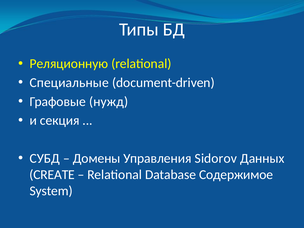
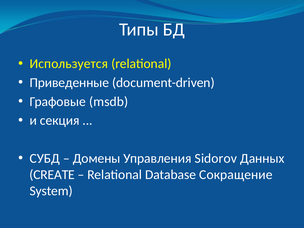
Реляционную: Реляционную -> Используется
Специальные: Специальные -> Приведенные
нужд: нужд -> msdb
Содержимое: Содержимое -> Сокращение
